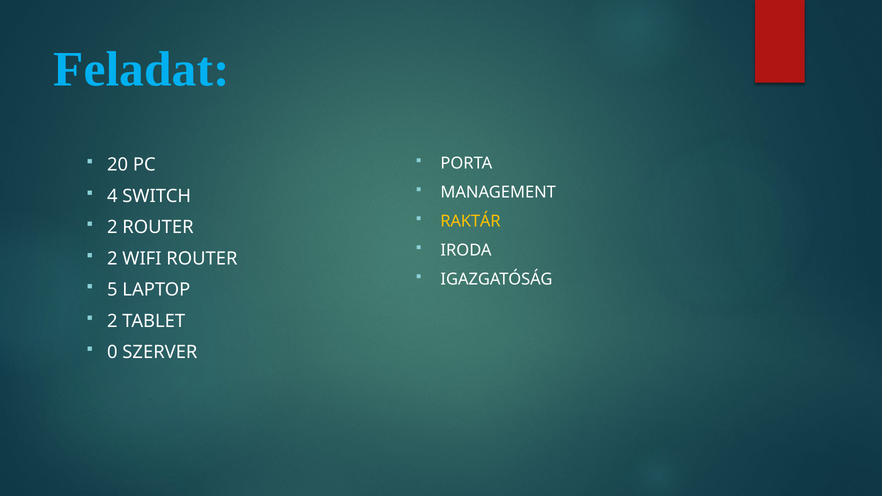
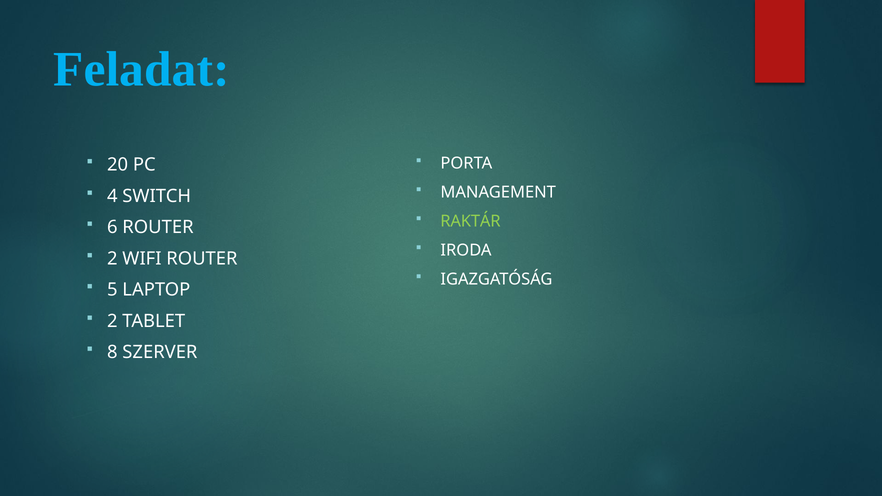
RAKTÁR colour: yellow -> light green
2 at (112, 227): 2 -> 6
0: 0 -> 8
